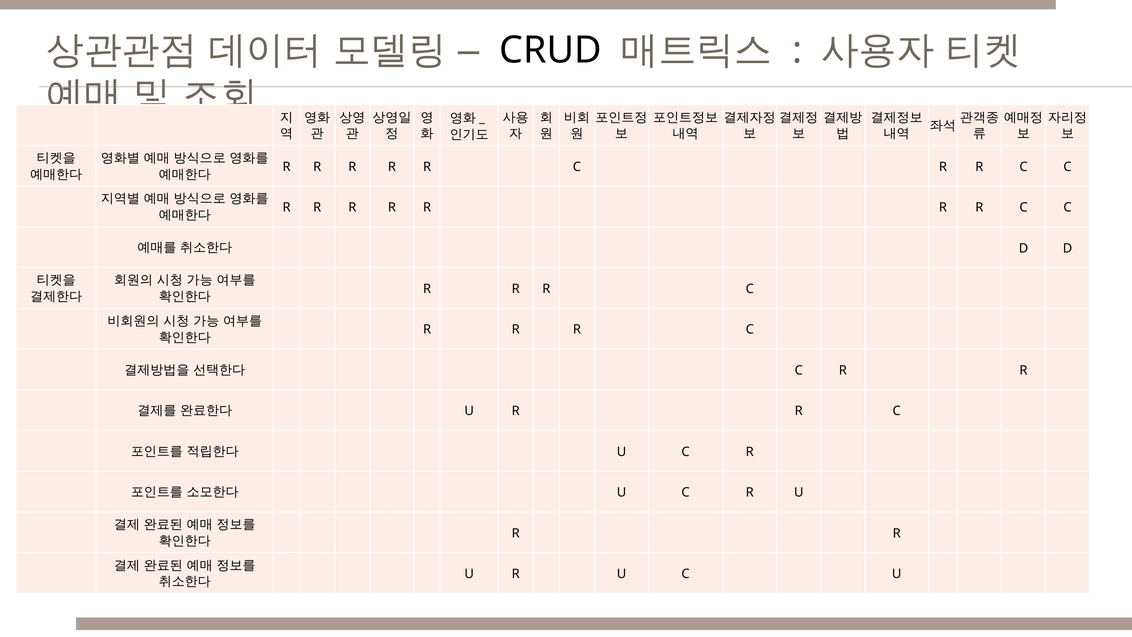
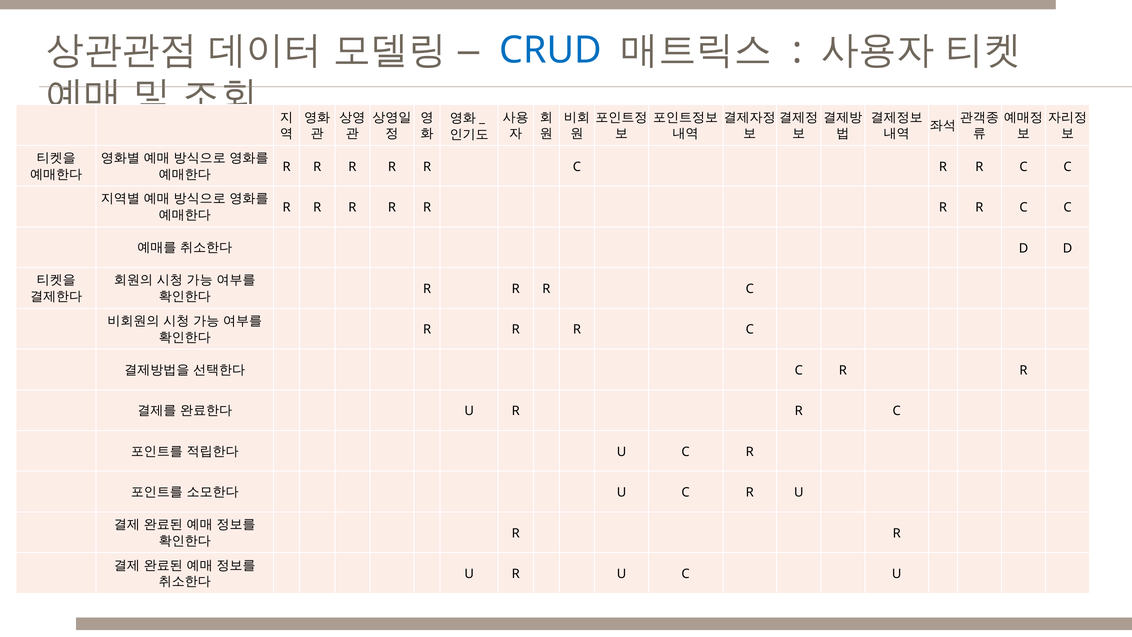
CRUD colour: black -> blue
